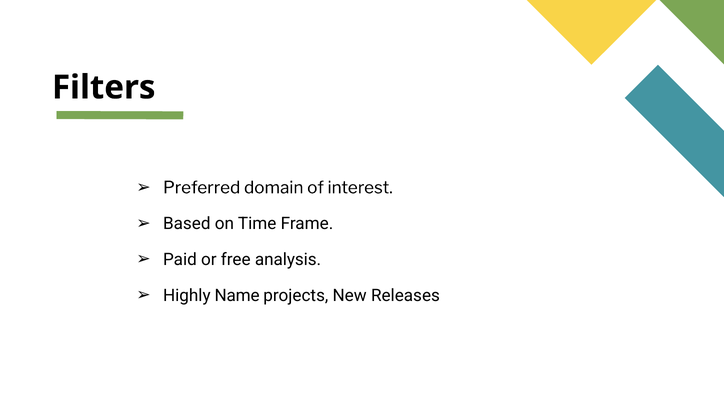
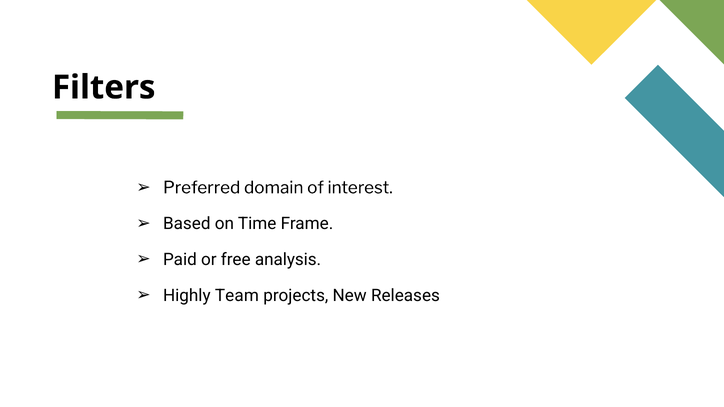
Name: Name -> Team
